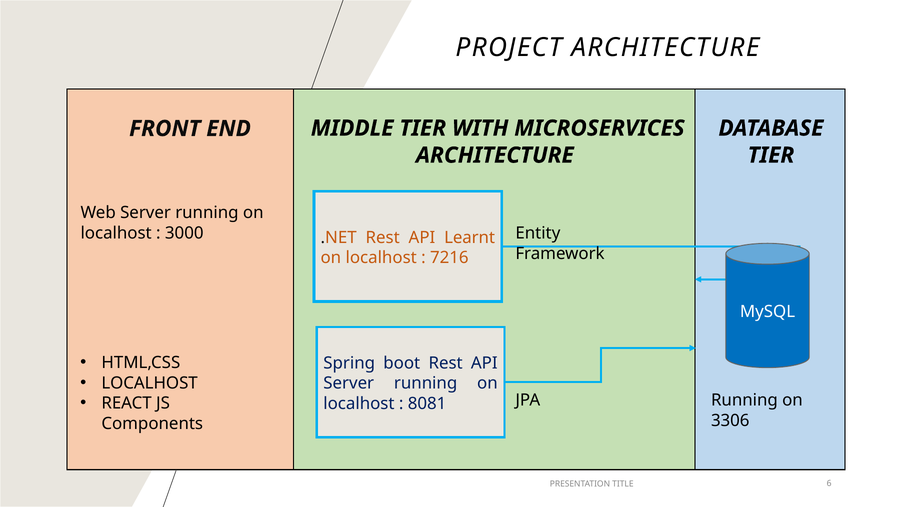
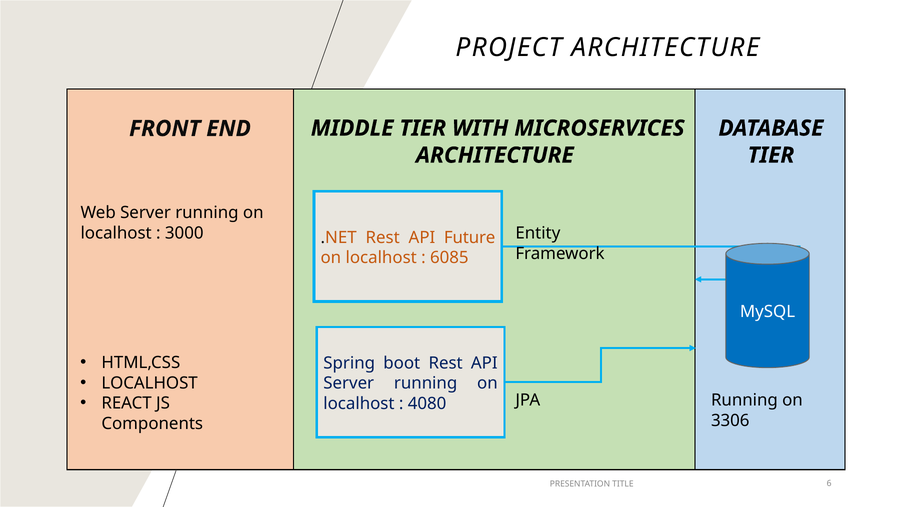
Learnt: Learnt -> Future
7216: 7216 -> 6085
8081: 8081 -> 4080
